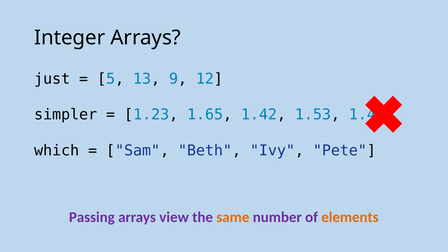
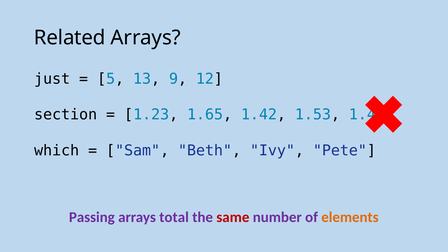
Integer: Integer -> Related
simpler: simpler -> section
view: view -> total
same colour: orange -> red
